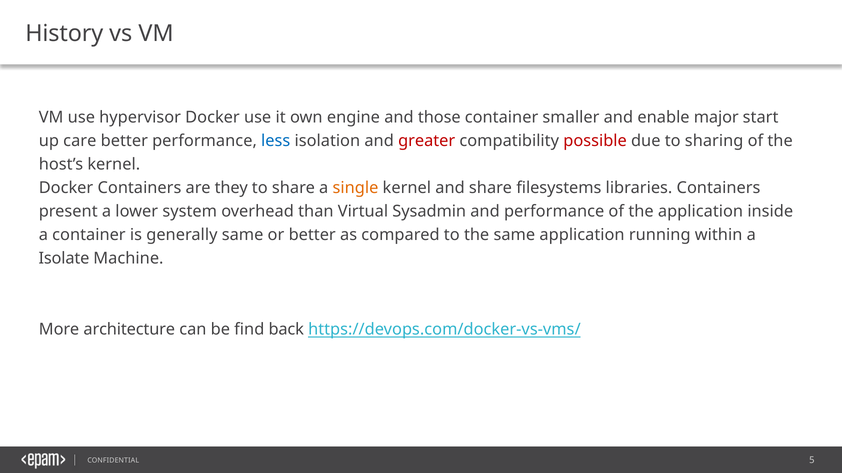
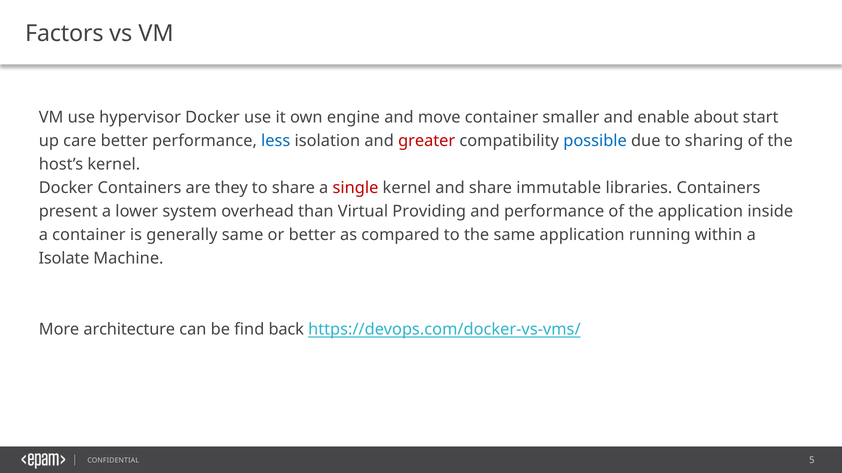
History: History -> Factors
those: those -> move
major: major -> about
possible colour: red -> blue
single colour: orange -> red
filesystems: filesystems -> immutable
Sysadmin: Sysadmin -> Providing
